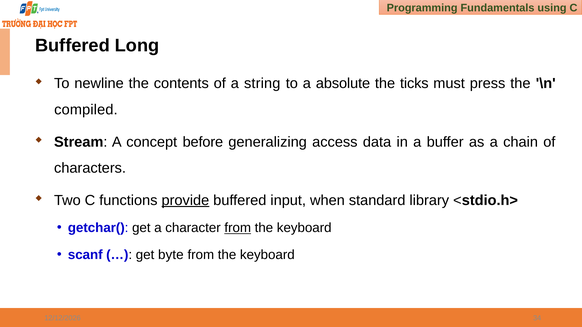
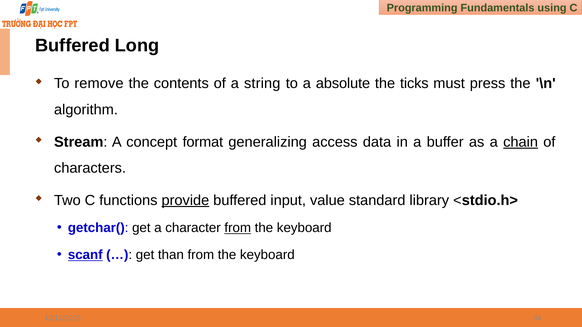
newline: newline -> remove
compiled: compiled -> algorithm
before: before -> format
chain underline: none -> present
when: when -> value
scanf underline: none -> present
byte: byte -> than
